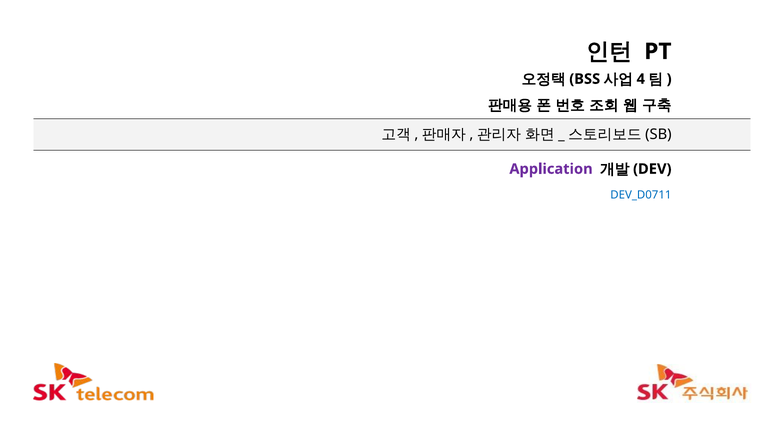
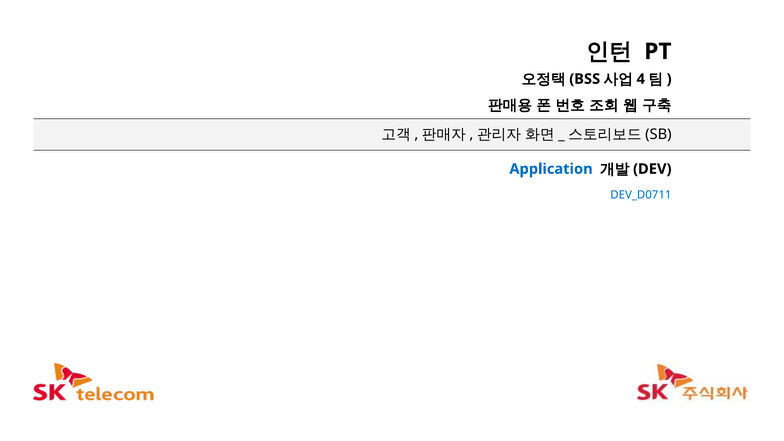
Application colour: purple -> blue
